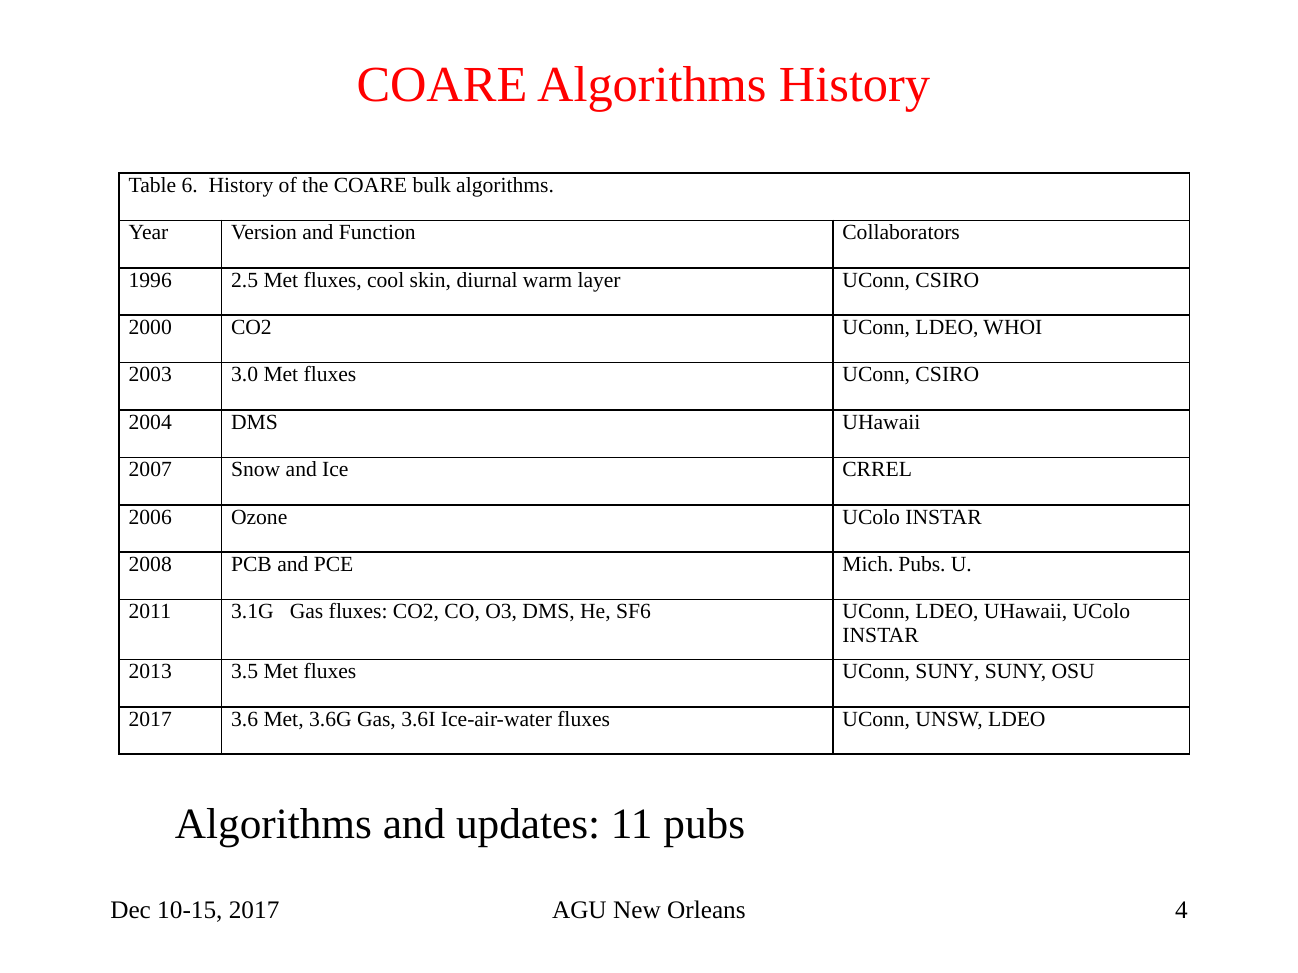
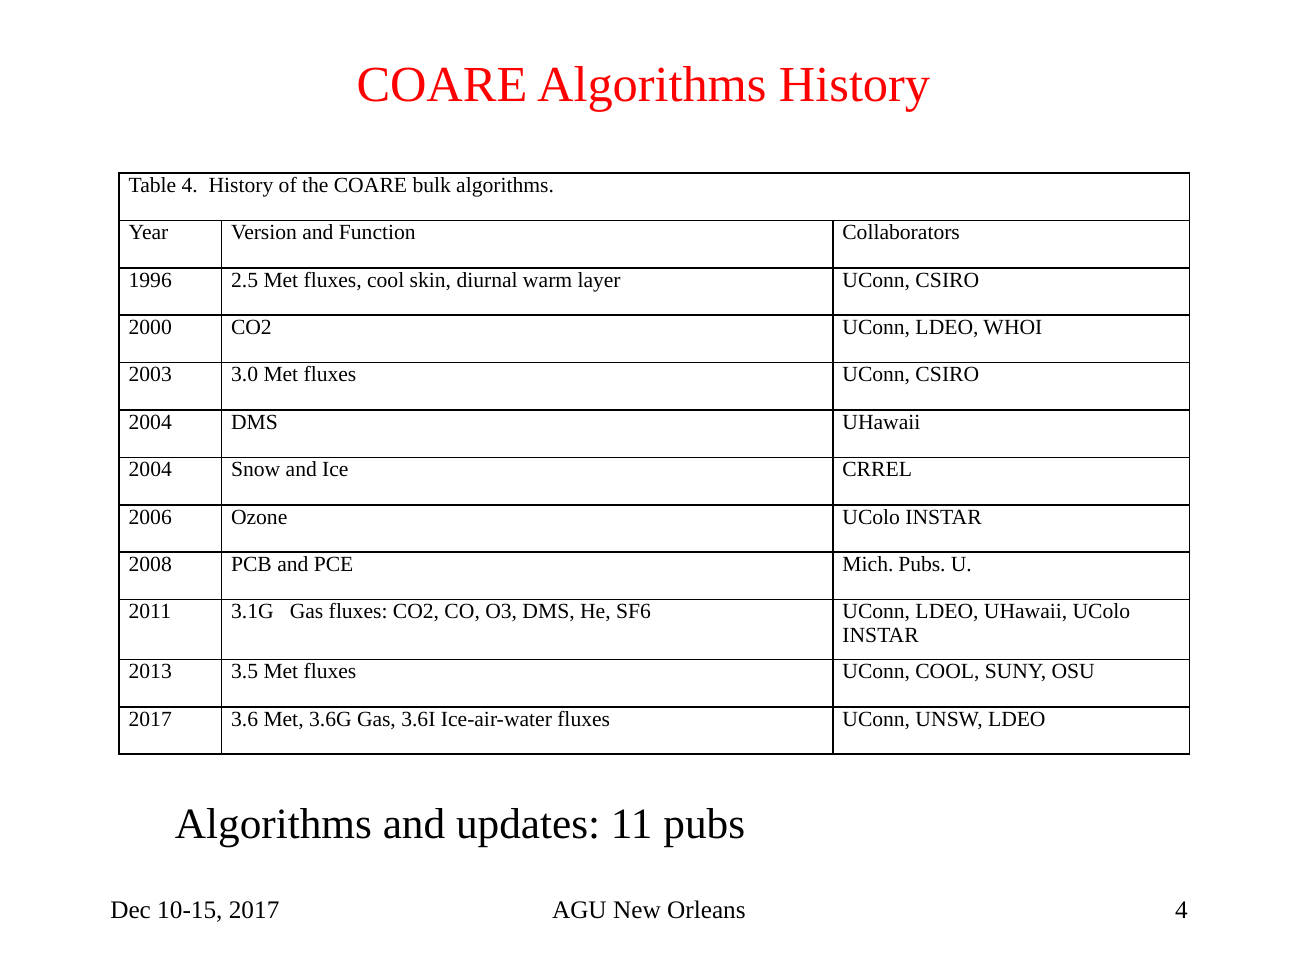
Table 6: 6 -> 4
2007 at (150, 470): 2007 -> 2004
UConn SUNY: SUNY -> COOL
